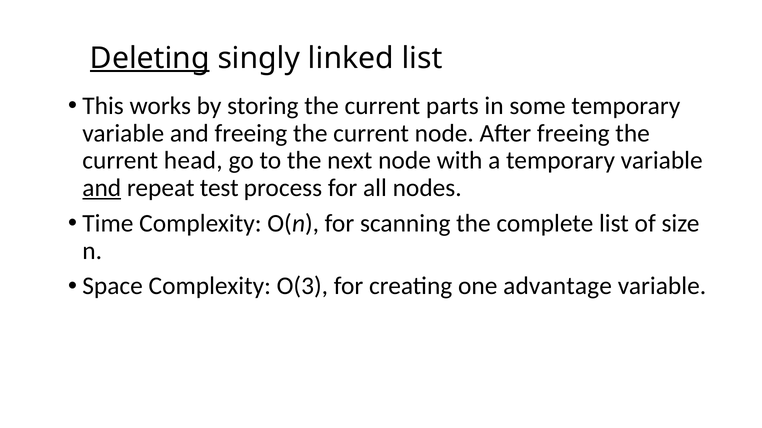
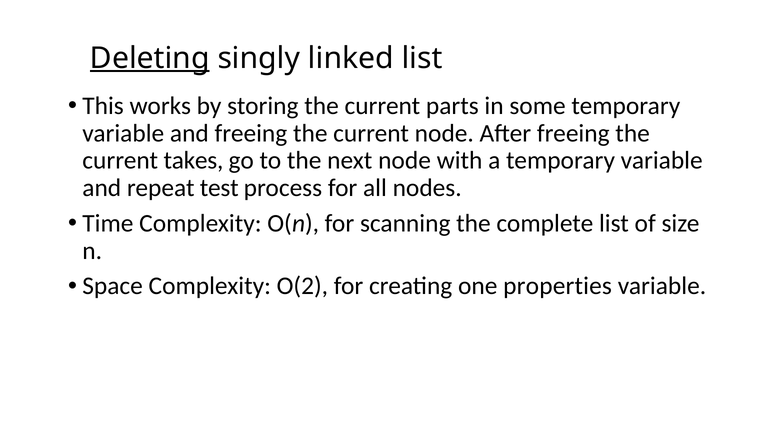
head: head -> takes
and at (102, 188) underline: present -> none
O(3: O(3 -> O(2
advantage: advantage -> properties
